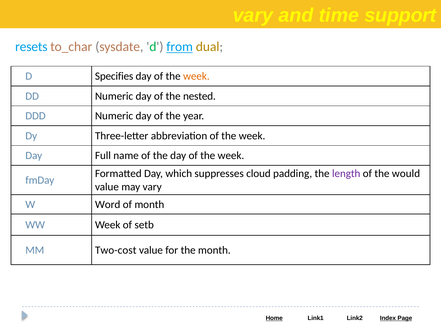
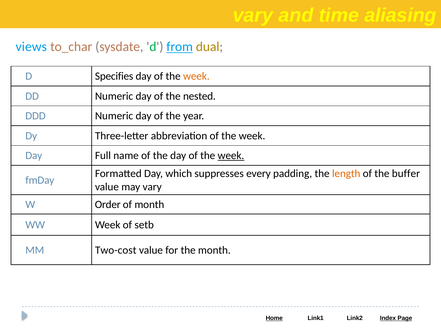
support: support -> aliasing
resets: resets -> views
week at (231, 155) underline: none -> present
cloud: cloud -> every
length colour: purple -> orange
would: would -> buffer
Word: Word -> Order
